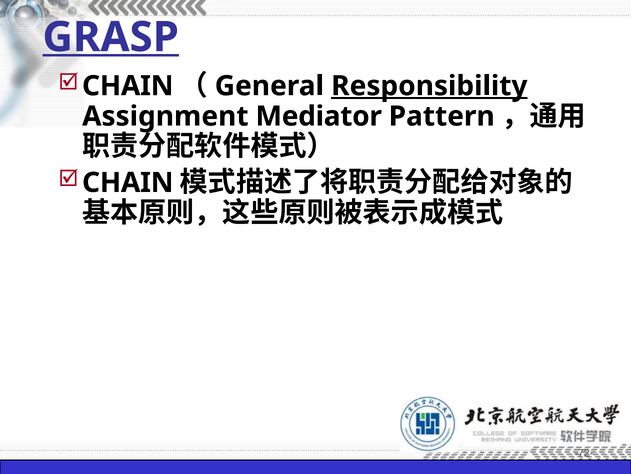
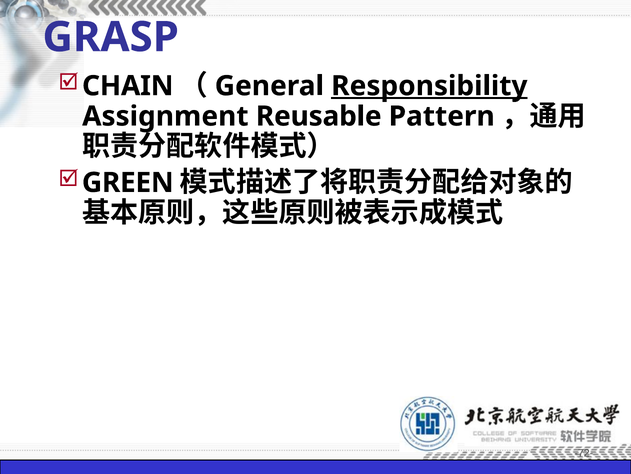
GRASP underline: present -> none
Mediator: Mediator -> Reusable
CHAIN at (128, 182): CHAIN -> GREEN
